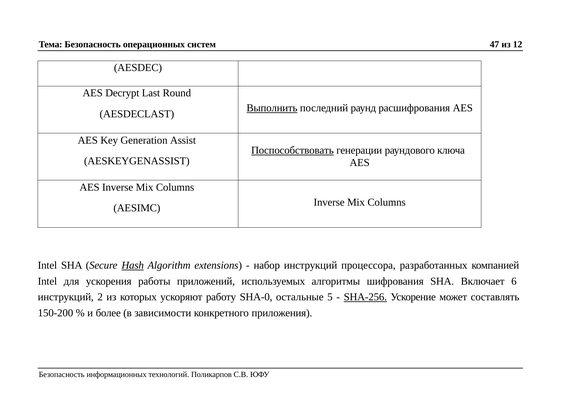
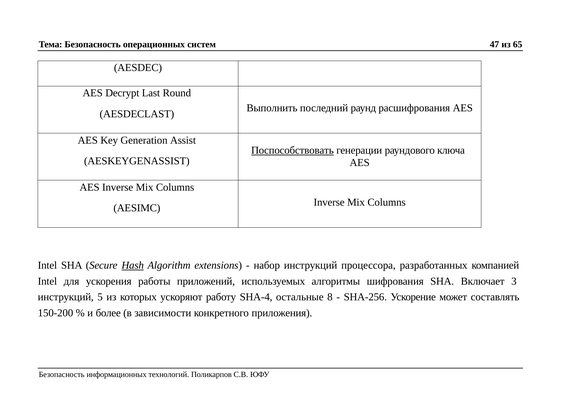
12: 12 -> 65
Выполнить underline: present -> none
6: 6 -> 3
2: 2 -> 5
SHA-0: SHA-0 -> SHA-4
5: 5 -> 8
SHA-256 underline: present -> none
